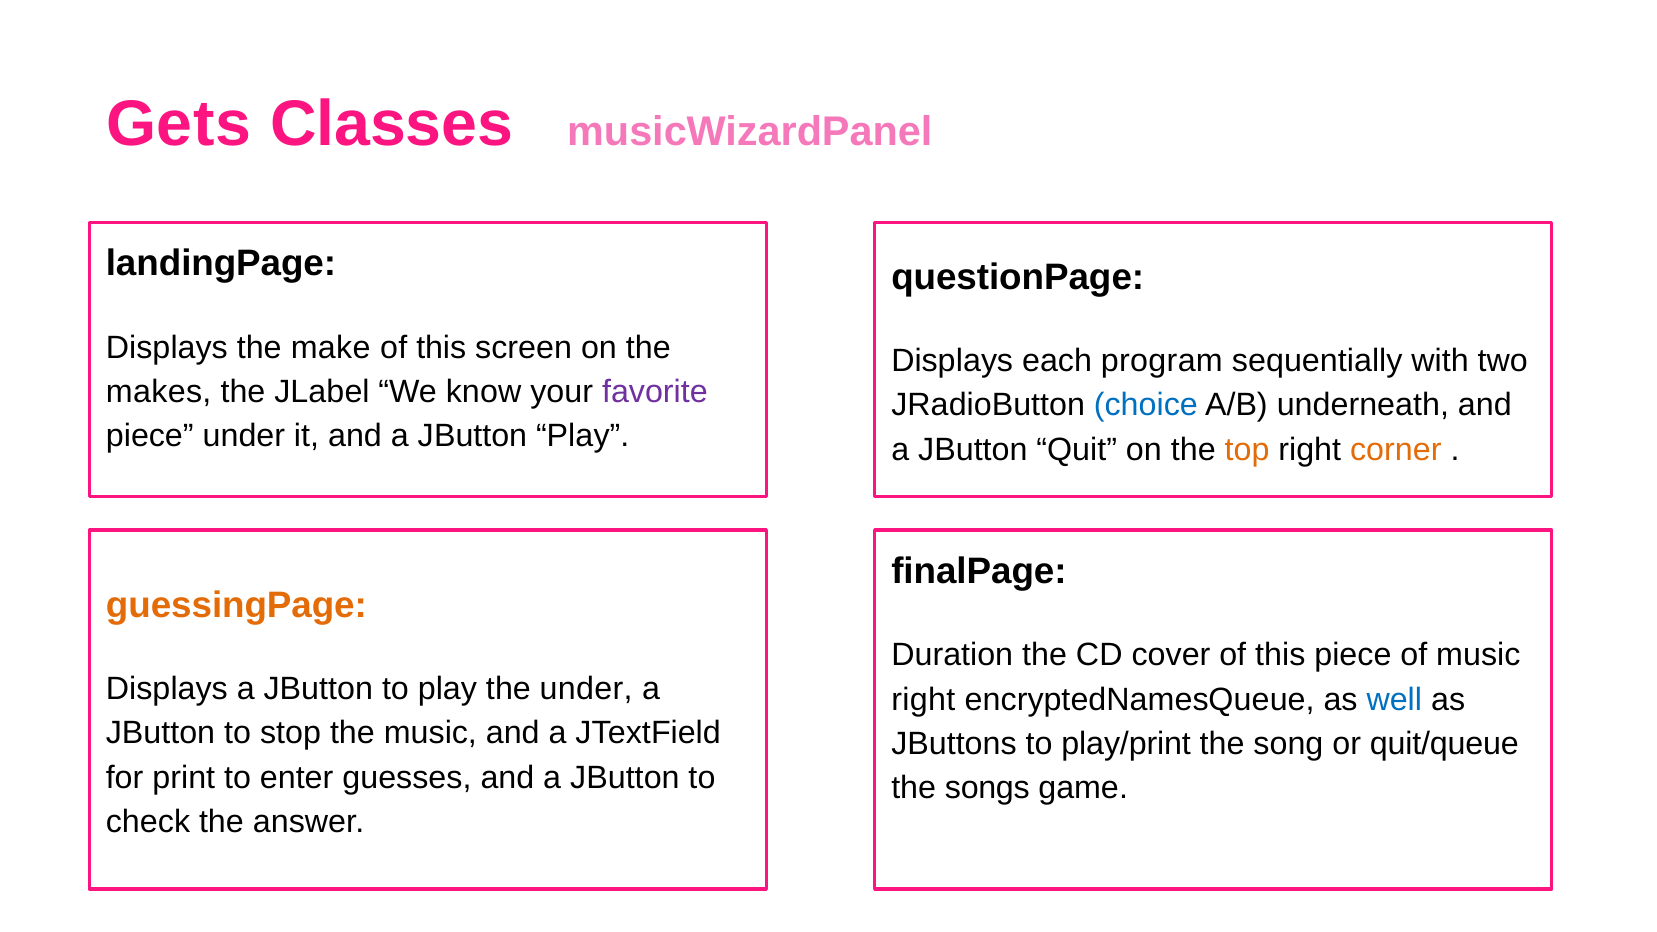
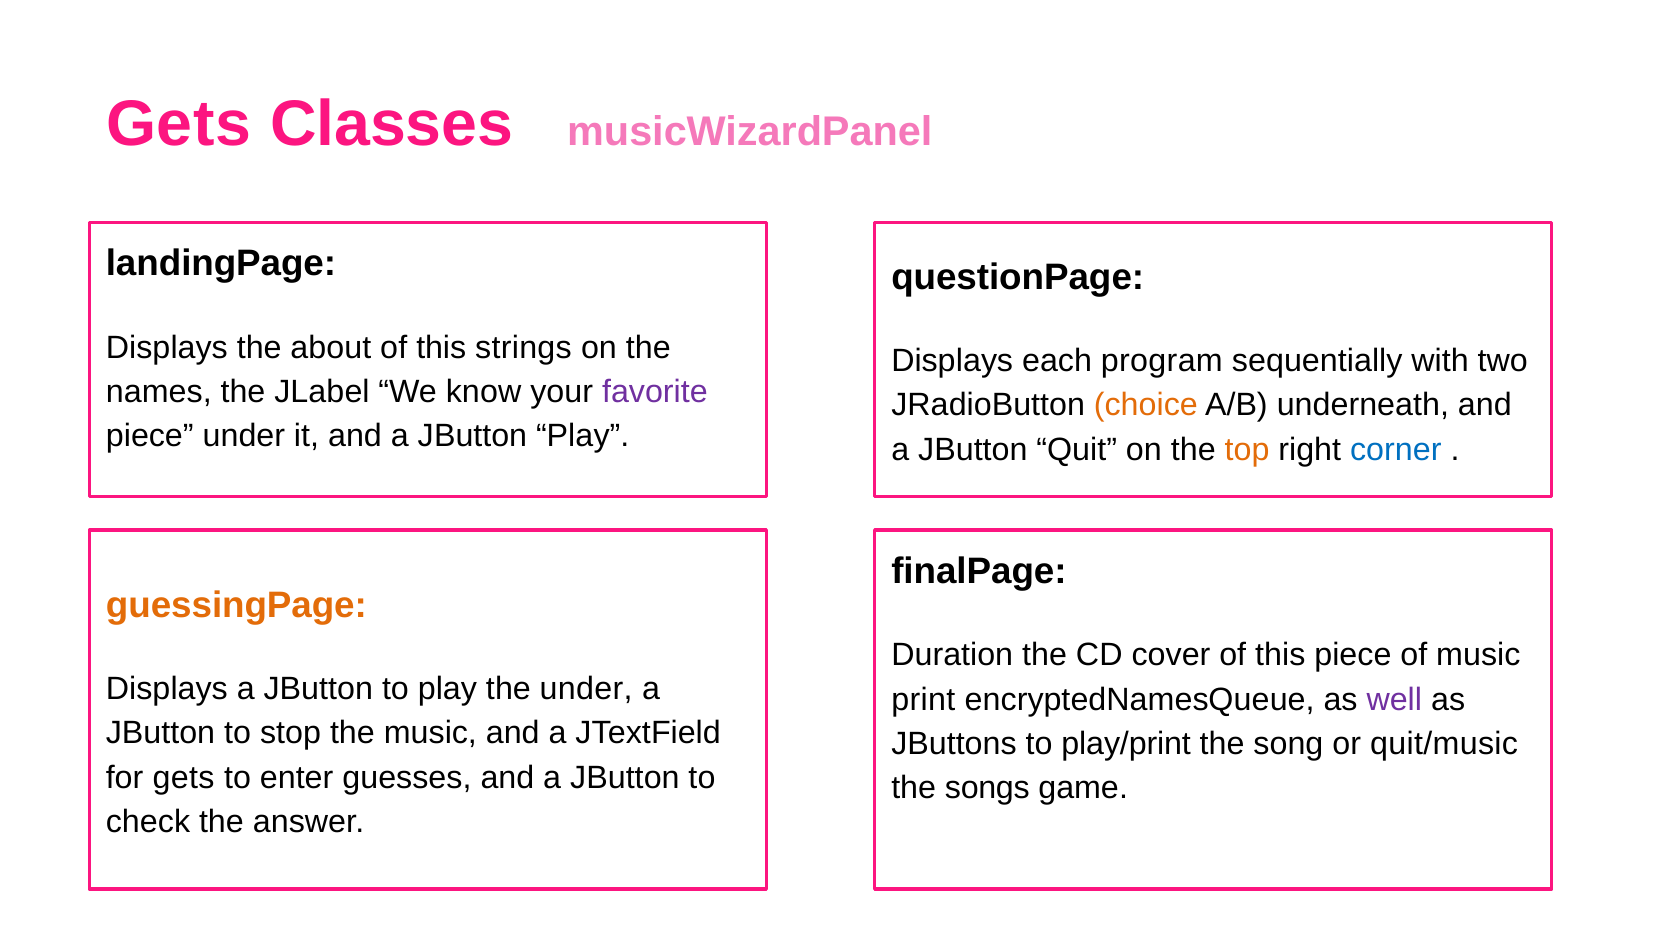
make: make -> about
screen: screen -> strings
makes: makes -> names
choice colour: blue -> orange
corner colour: orange -> blue
right at (923, 699): right -> print
well colour: blue -> purple
quit/queue: quit/queue -> quit/music
for print: print -> gets
